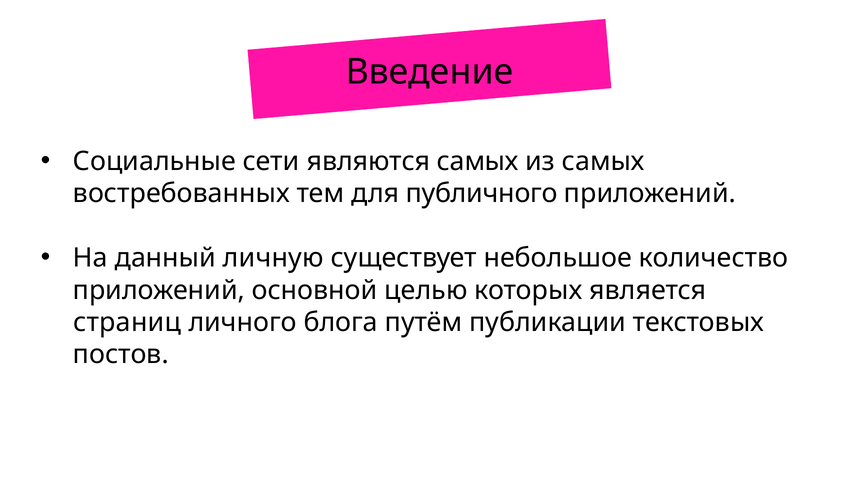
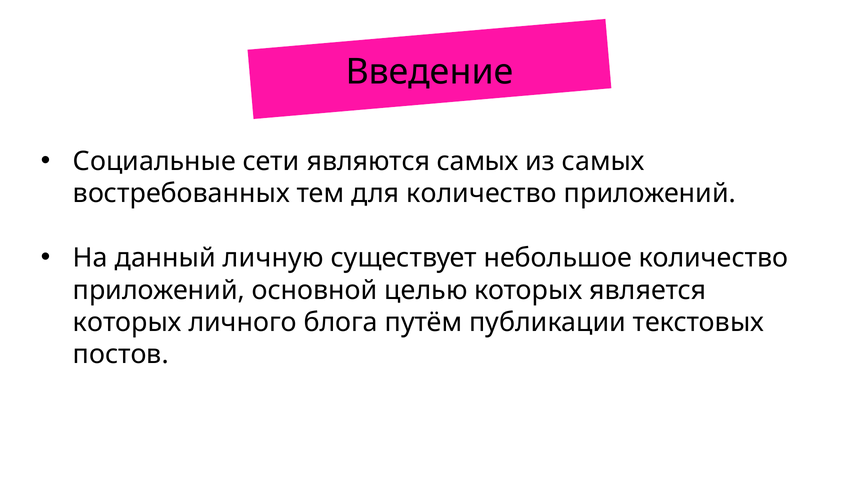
для публичного: публичного -> количество
страниц at (127, 323): страниц -> которых
